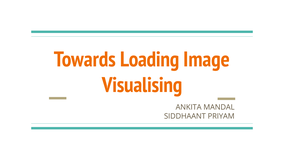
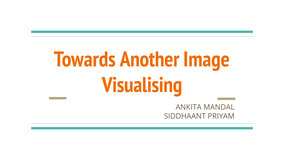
Loading: Loading -> Another
